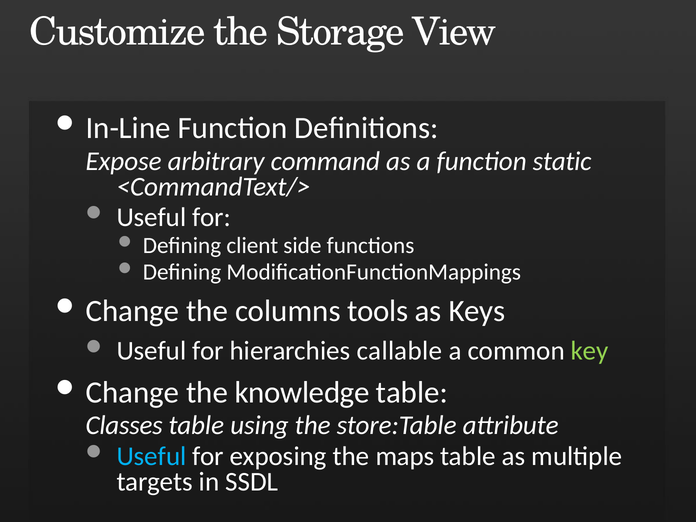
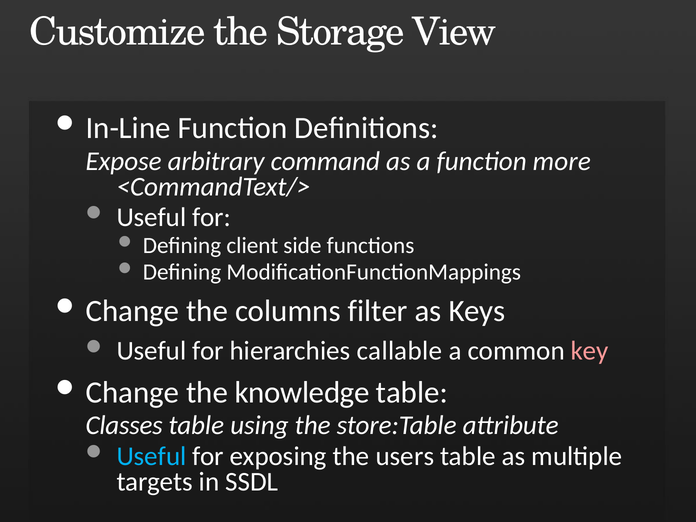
static: static -> more
tools: tools -> filter
key colour: light green -> pink
maps: maps -> users
